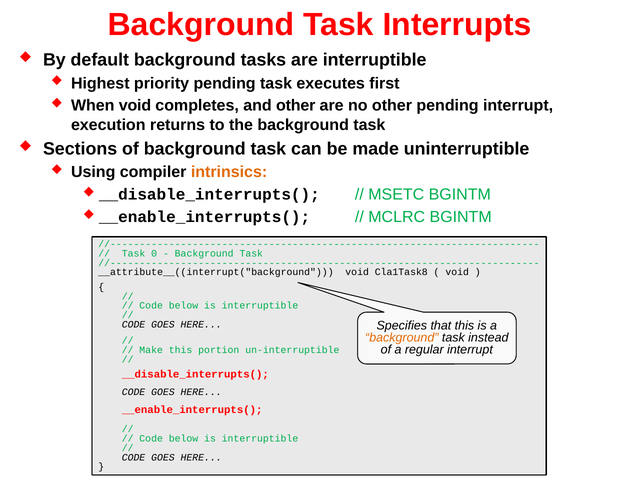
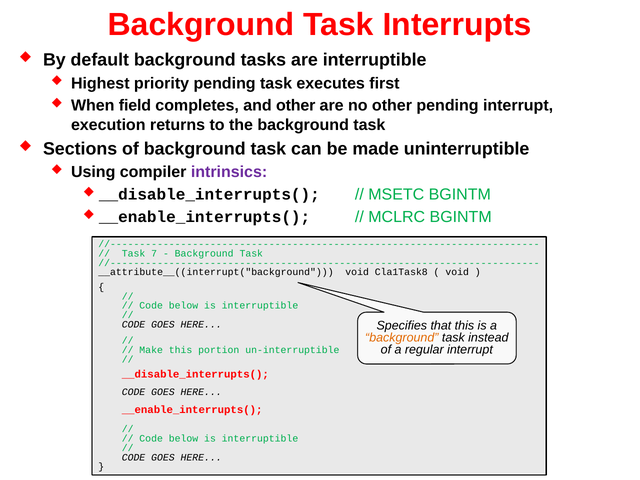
When void: void -> field
intrinsics colour: orange -> purple
0: 0 -> 7
